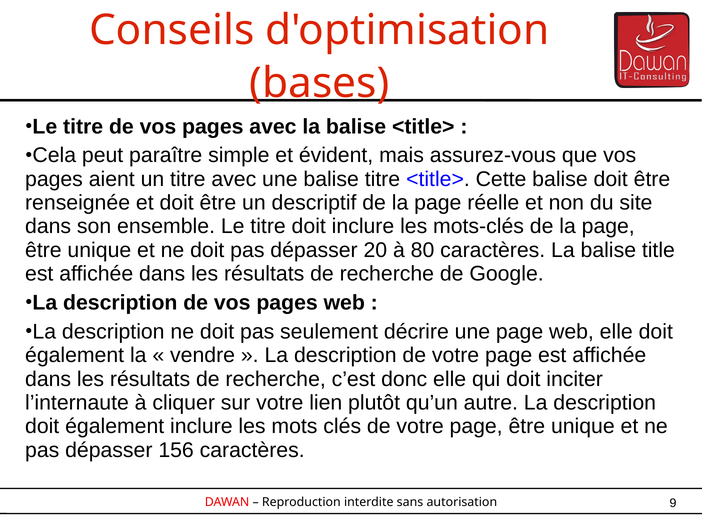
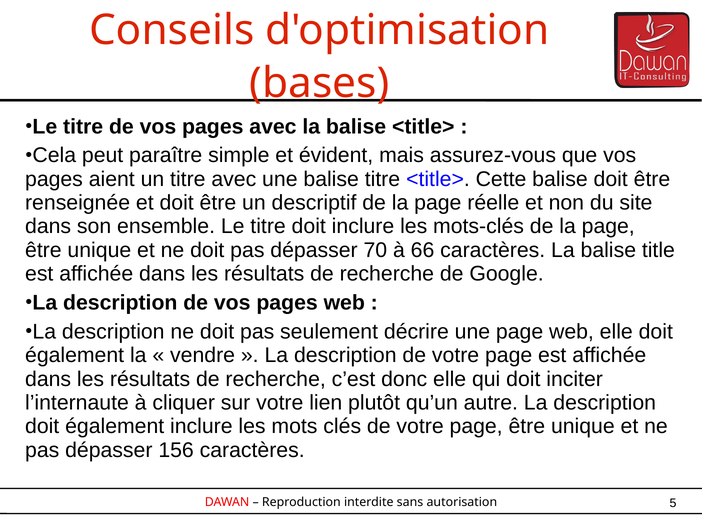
20: 20 -> 70
80: 80 -> 66
9: 9 -> 5
